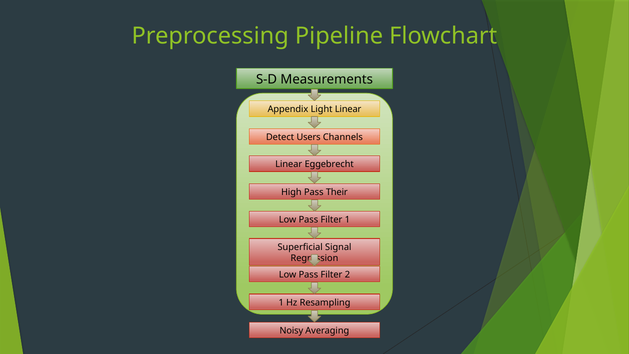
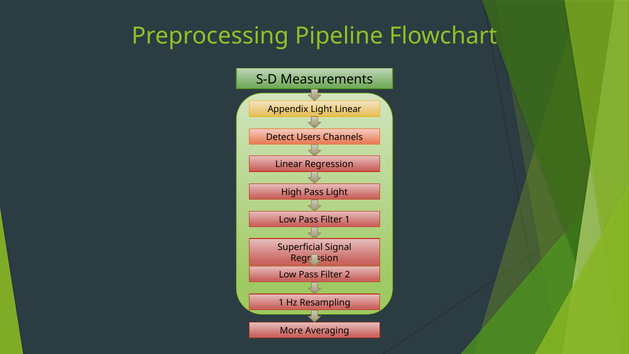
Linear Eggebrecht: Eggebrecht -> Regression
Pass Their: Their -> Light
Noisy: Noisy -> More
